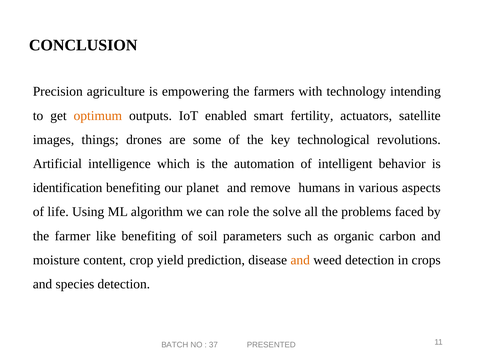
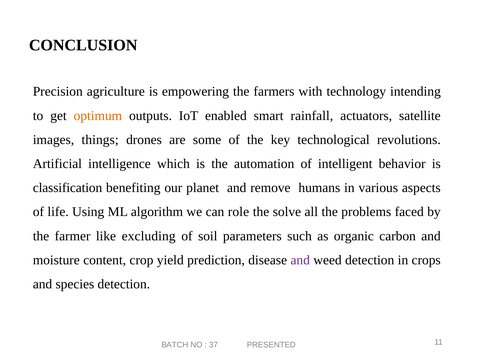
fertility: fertility -> rainfall
identification: identification -> classification
like benefiting: benefiting -> excluding
and at (300, 260) colour: orange -> purple
